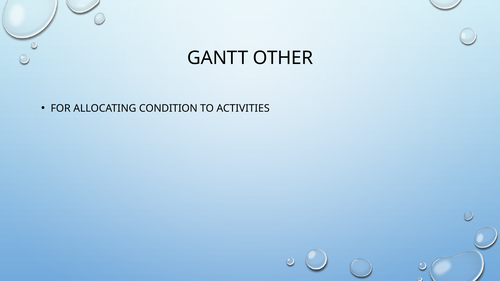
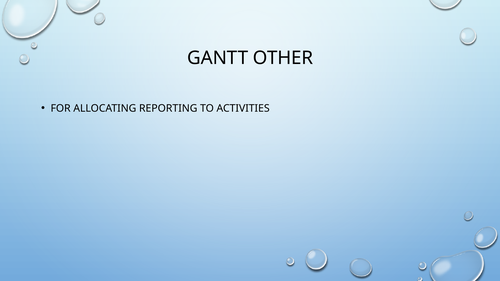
CONDITION: CONDITION -> REPORTING
